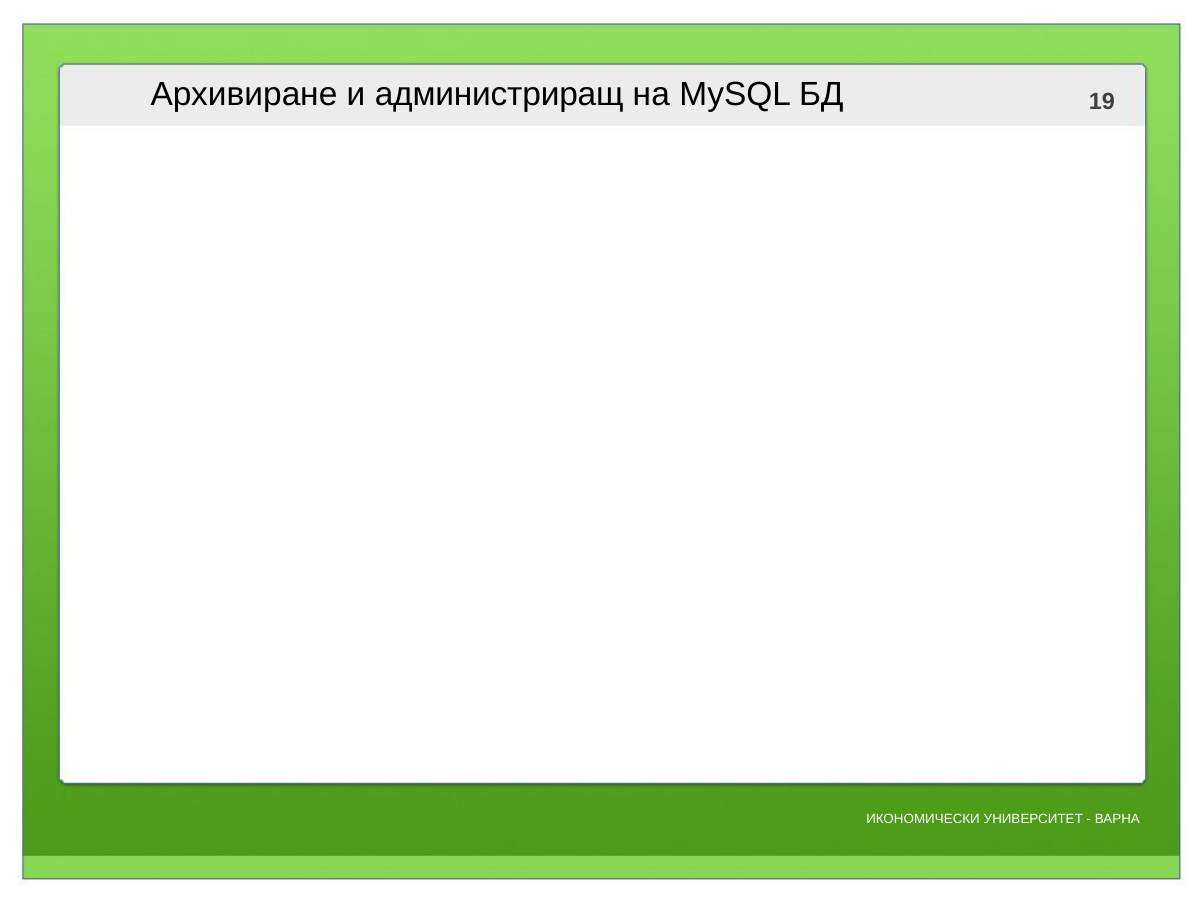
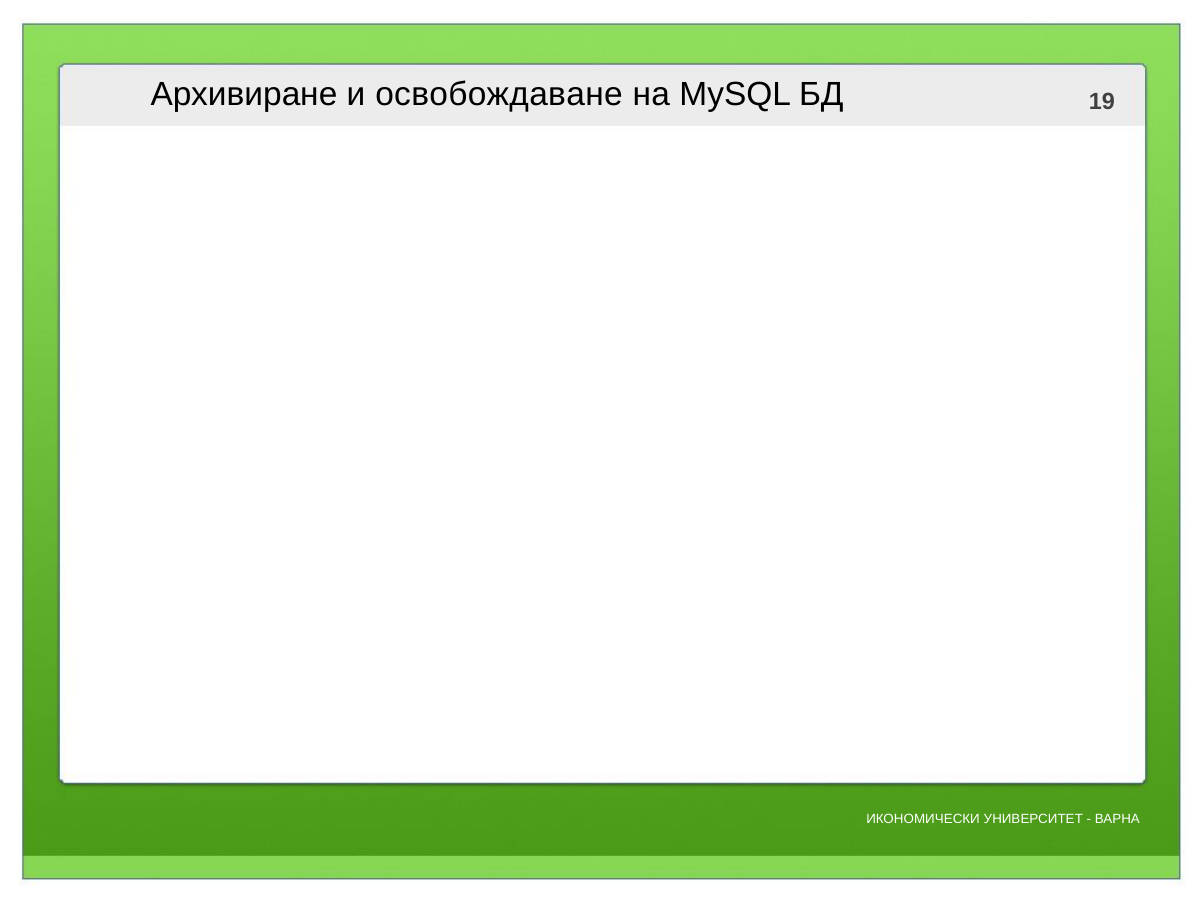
администриращ: администриращ -> освобождаване
